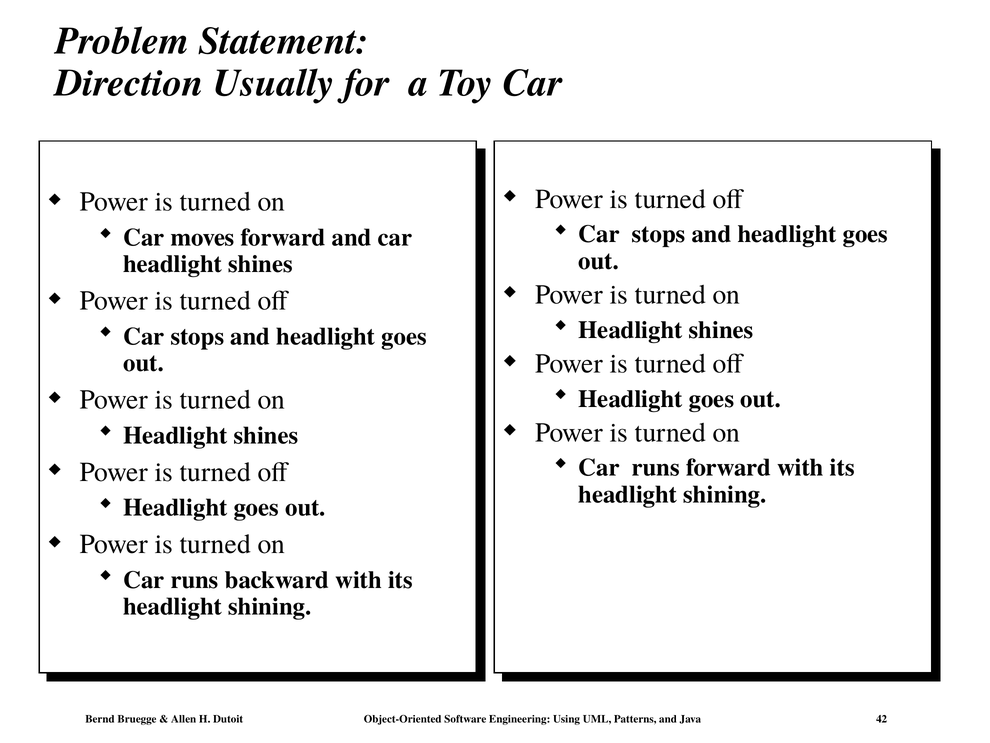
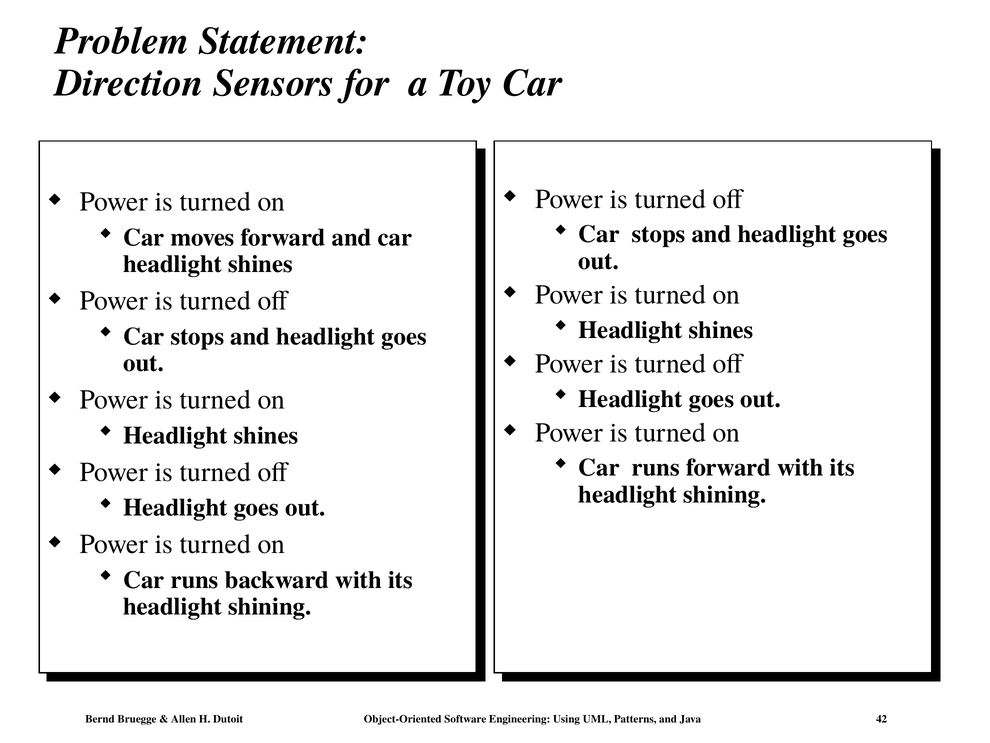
Usually: Usually -> Sensors
